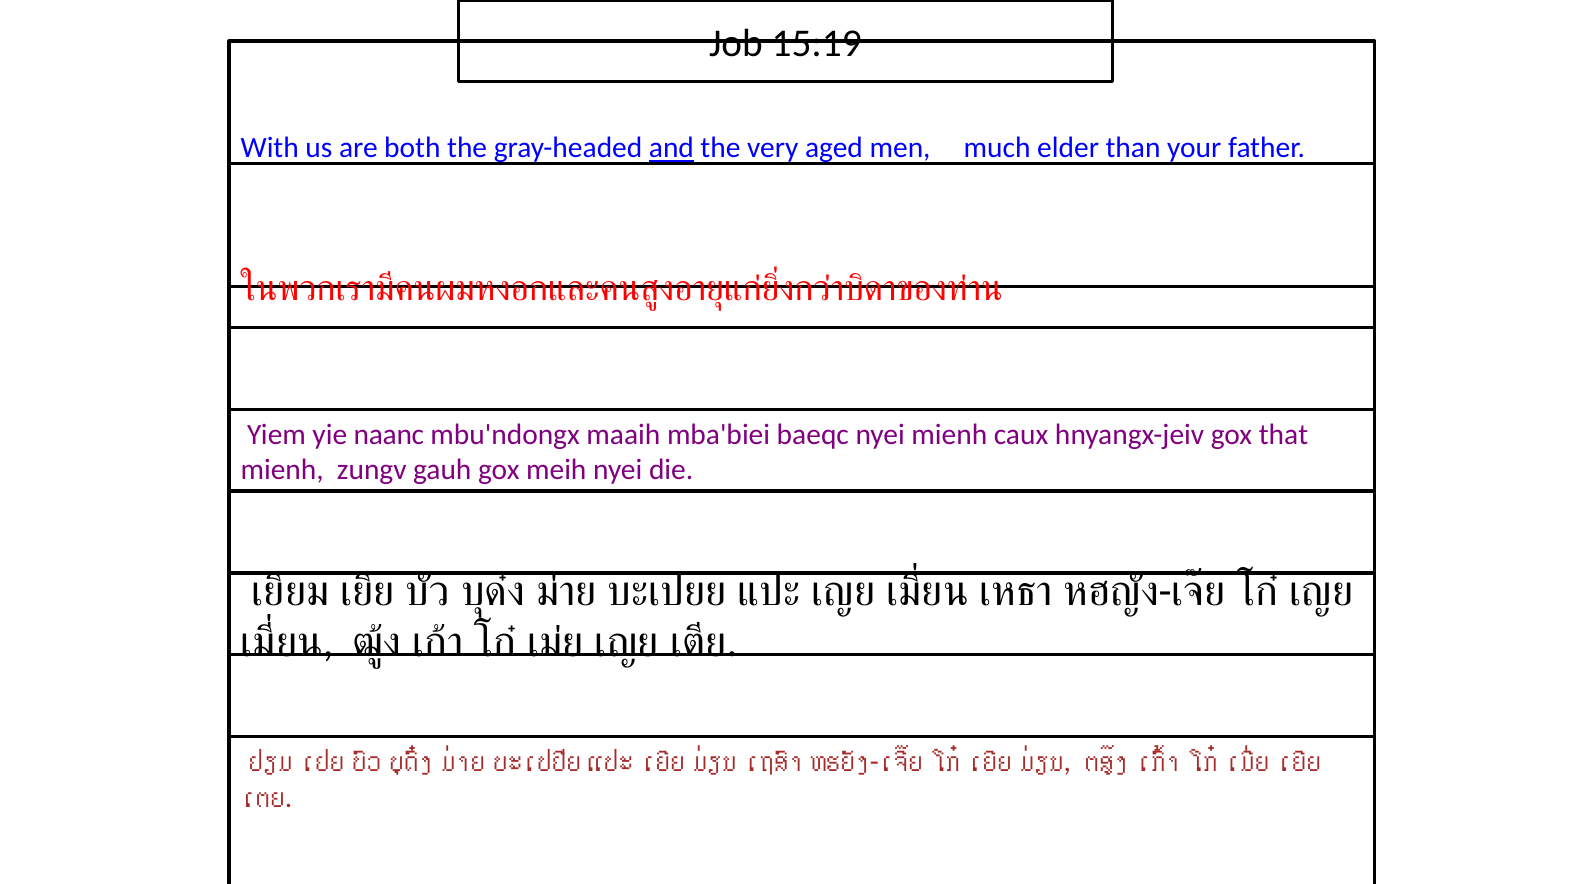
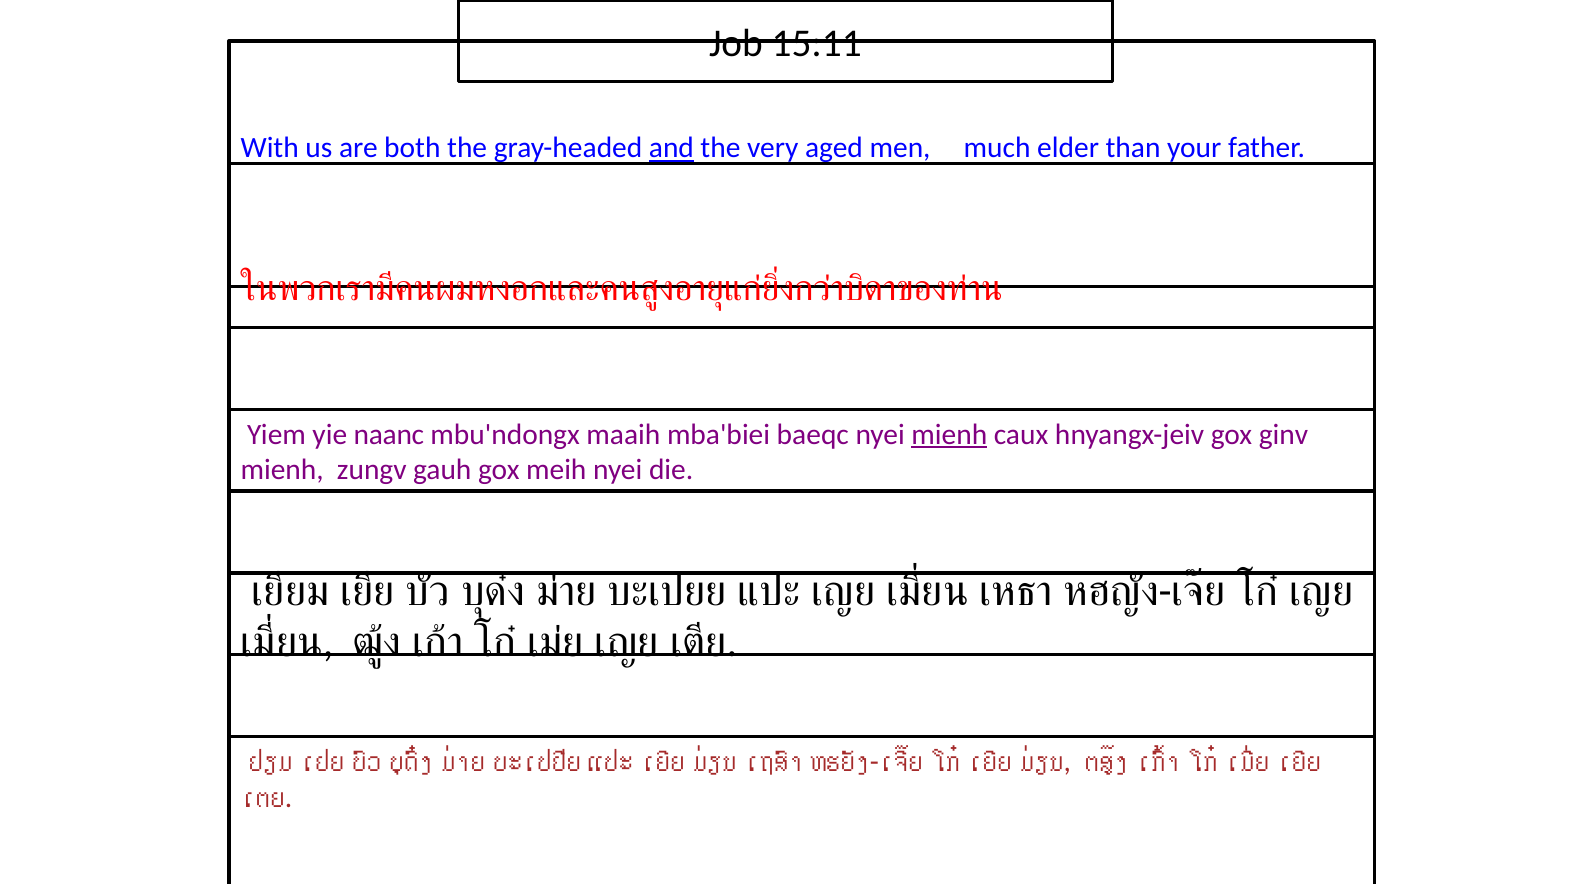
15:19: 15:19 -> 15:11
mienh at (949, 434) underline: none -> present
that: that -> ginv
